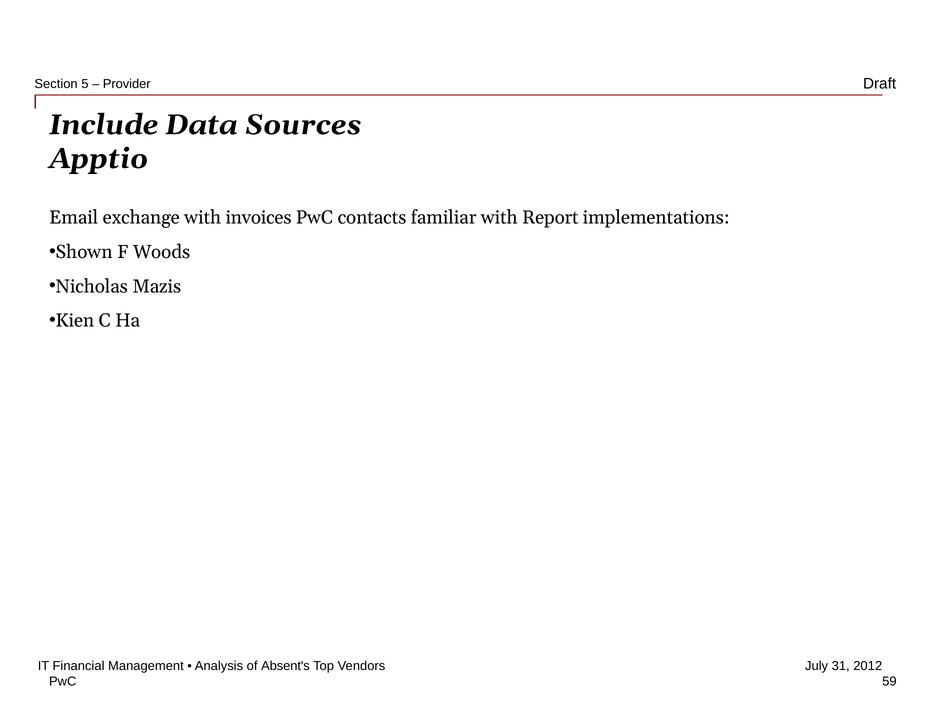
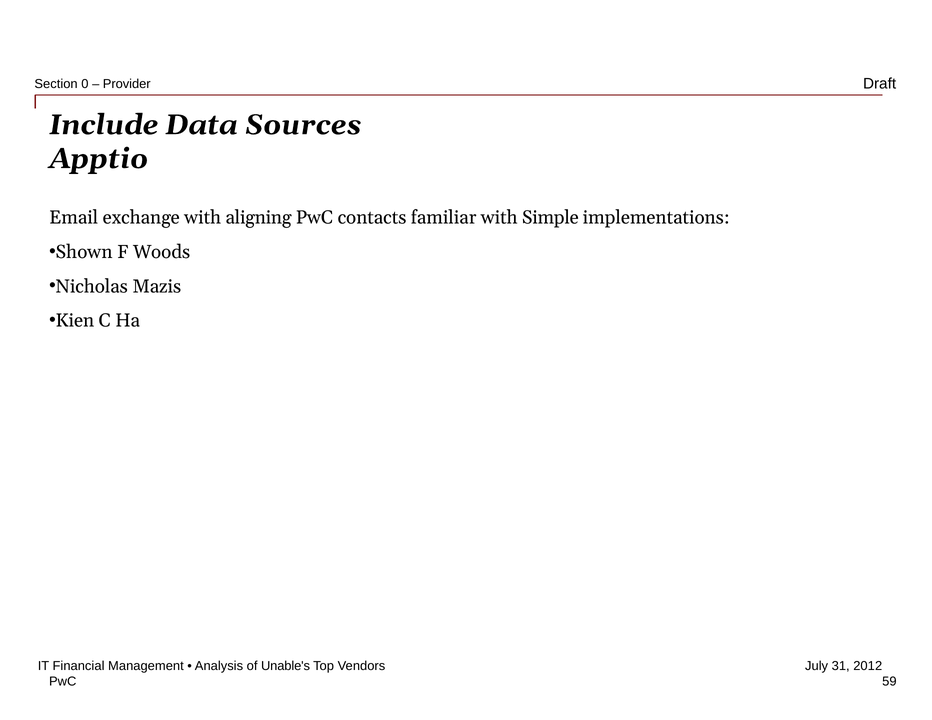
5: 5 -> 0
invoices: invoices -> aligning
Report: Report -> Simple
Absent's: Absent's -> Unable's
